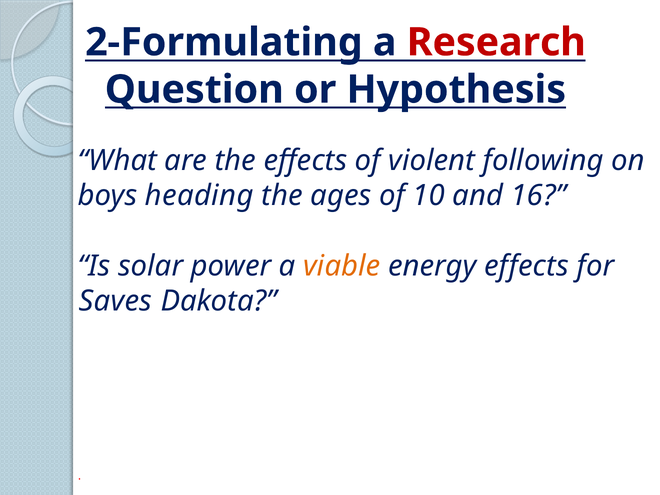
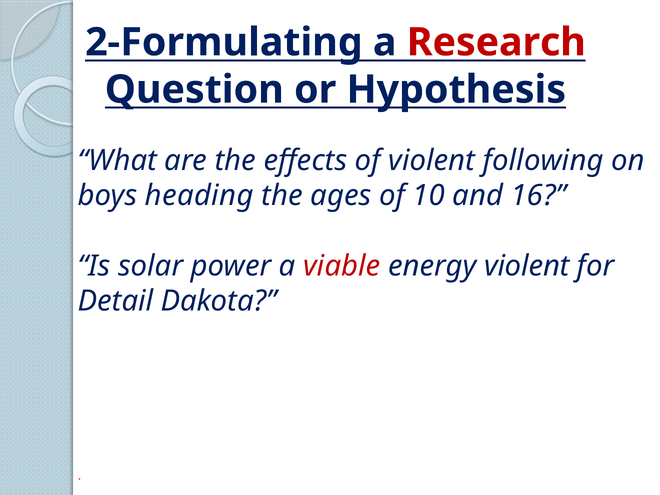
viable colour: orange -> red
energy effects: effects -> violent
Saves: Saves -> Detail
